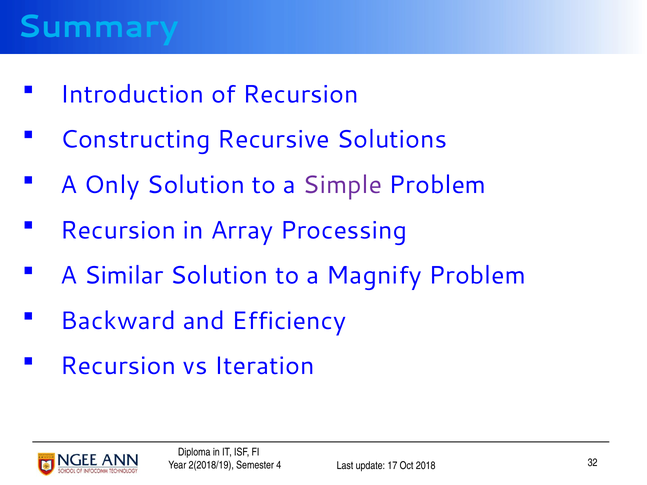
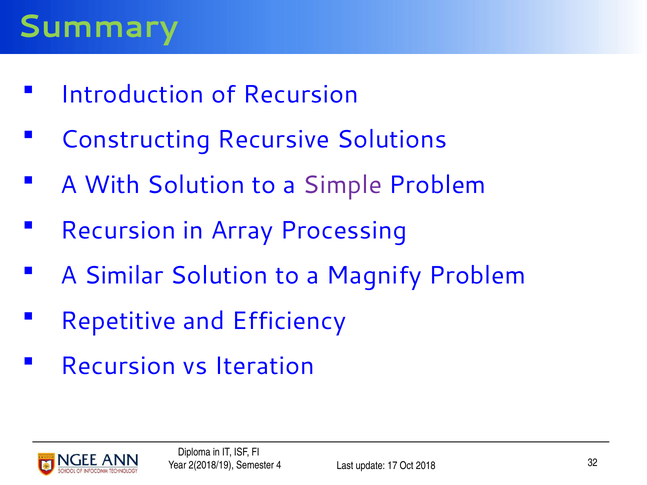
Summary colour: light blue -> light green
Only: Only -> With
Backward: Backward -> Repetitive
